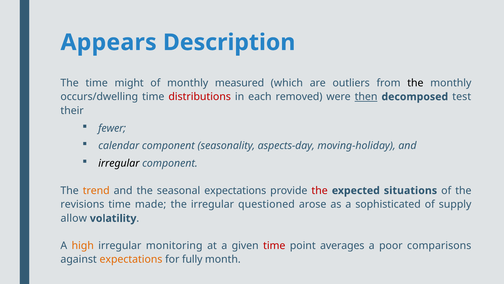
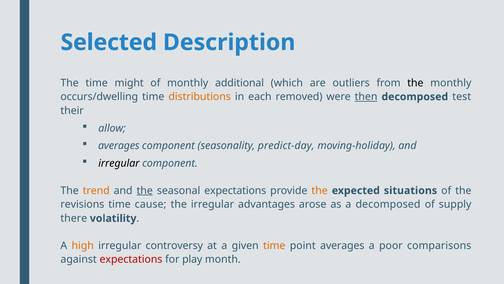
Appears: Appears -> Selected
measured: measured -> additional
distributions colour: red -> orange
fewer: fewer -> allow
calendar at (119, 146): calendar -> averages
aspects-day: aspects-day -> predict-day
the at (145, 190) underline: none -> present
the at (320, 190) colour: red -> orange
made: made -> cause
questioned: questioned -> advantages
a sophisticated: sophisticated -> decomposed
allow: allow -> there
monitoring: monitoring -> controversy
time at (274, 245) colour: red -> orange
expectations at (131, 259) colour: orange -> red
fully: fully -> play
